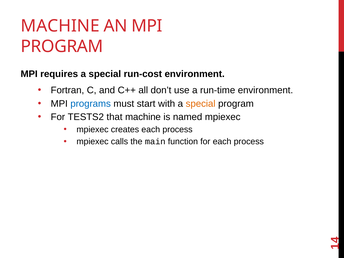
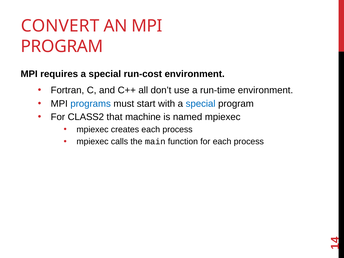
MACHINE at (60, 26): MACHINE -> CONVERT
special at (201, 104) colour: orange -> blue
TESTS2: TESTS2 -> CLASS2
